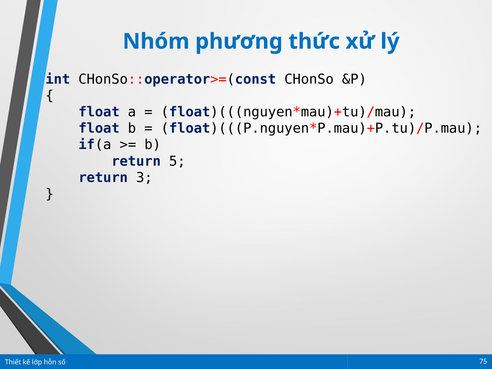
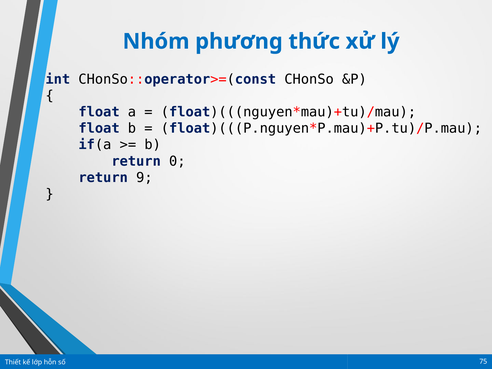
5: 5 -> 0
3: 3 -> 9
